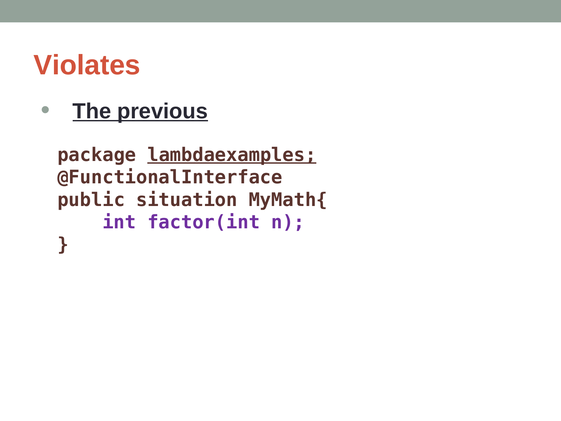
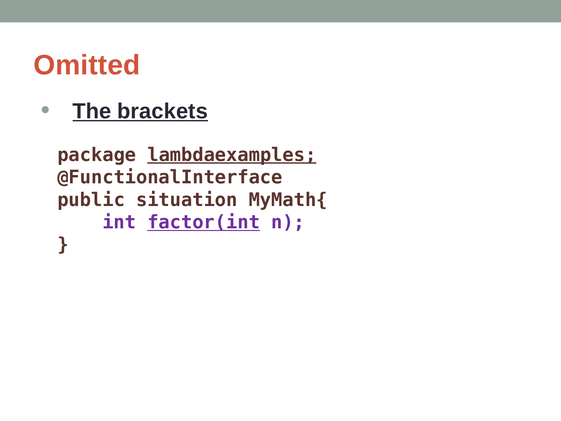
Violates: Violates -> Omitted
previous: previous -> brackets
factor(int underline: none -> present
